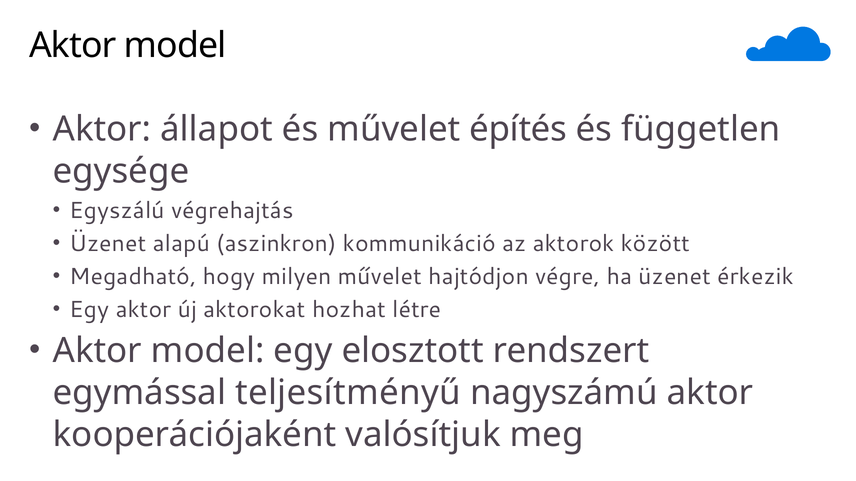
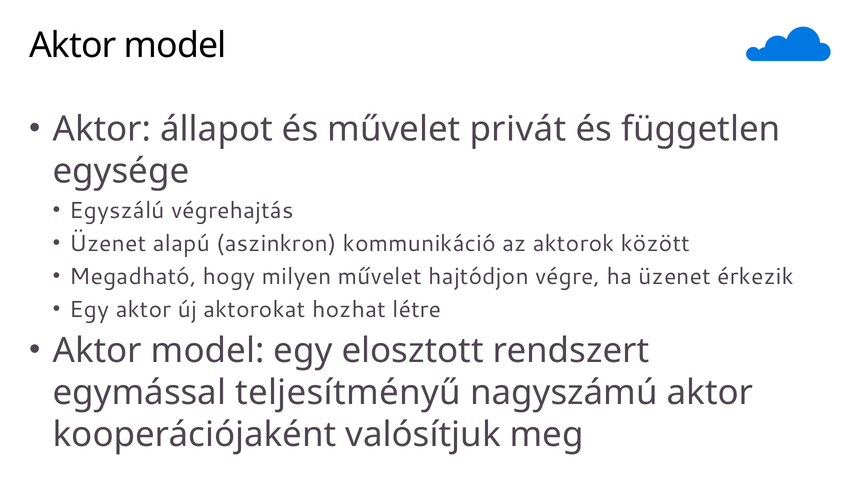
építés: építés -> privát
